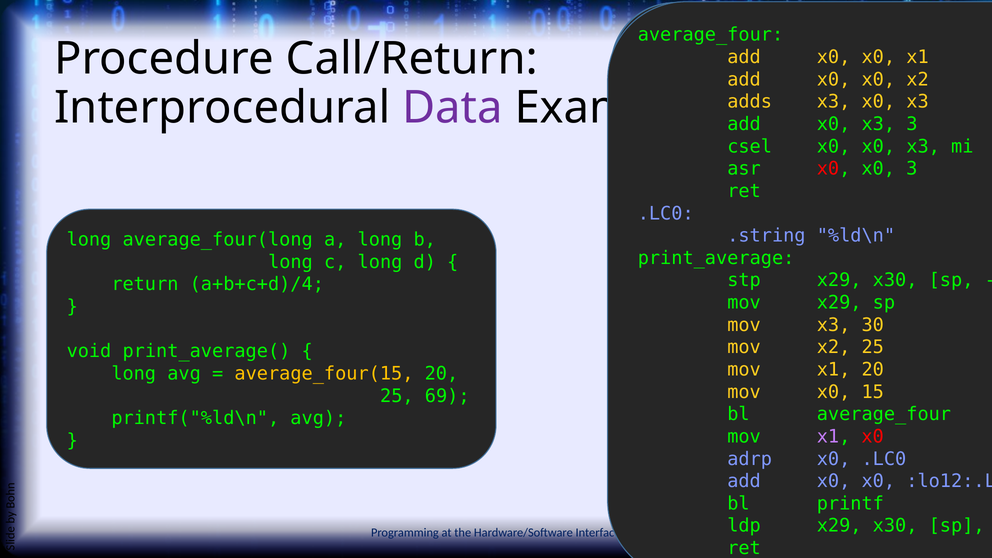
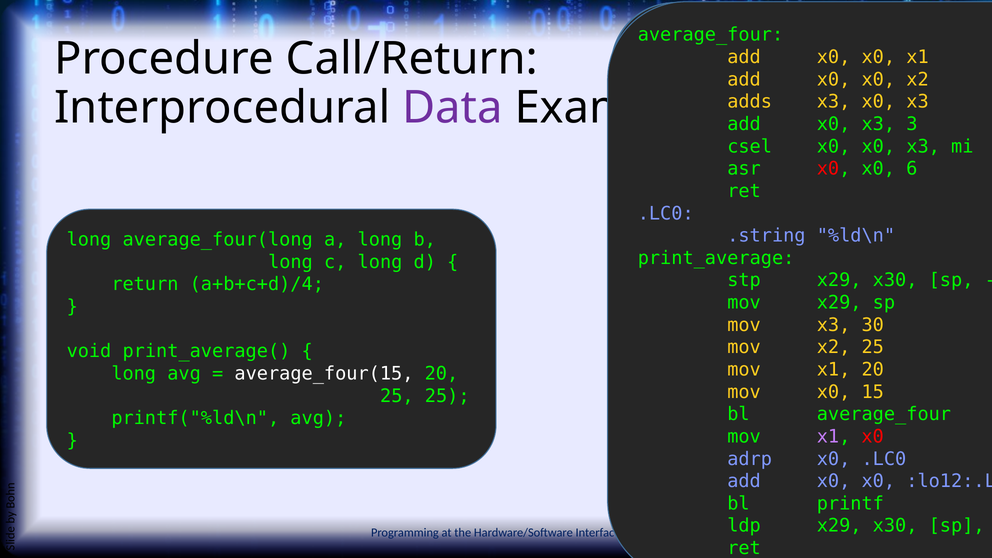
3 at (912, 169): 3 -> 6
average_four(15 colour: yellow -> white
25 69: 69 -> 25
